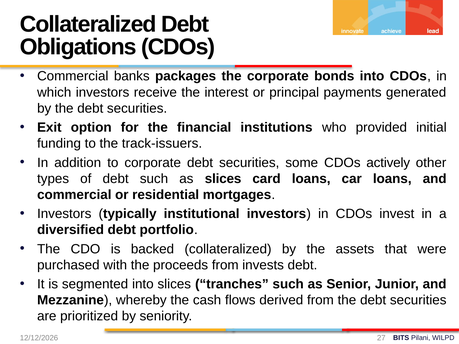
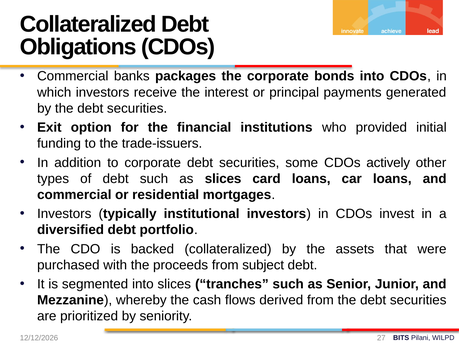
track-issuers: track-issuers -> trade-issuers
invests: invests -> subject
